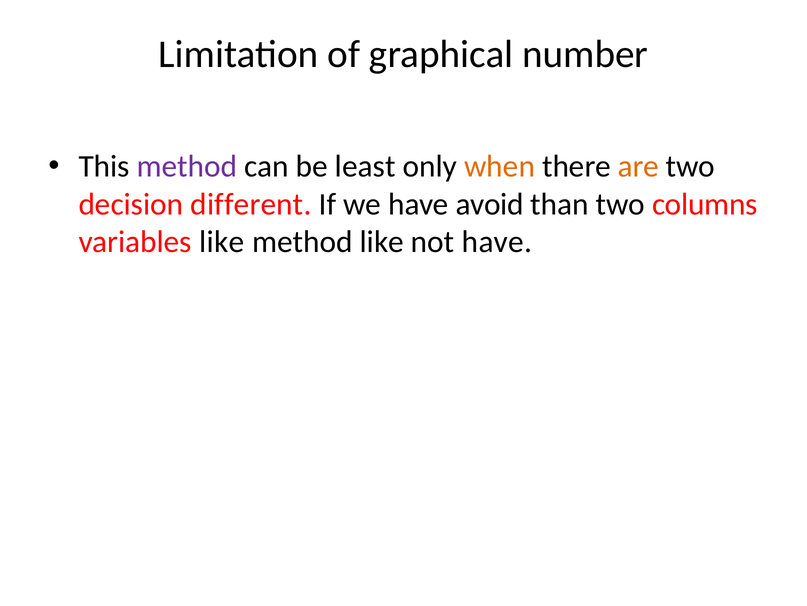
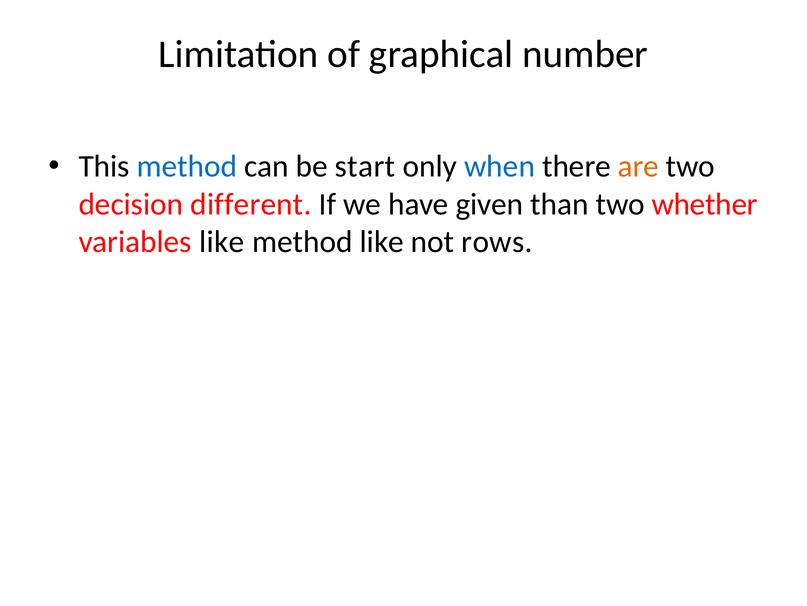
method at (187, 166) colour: purple -> blue
least: least -> start
when colour: orange -> blue
avoid: avoid -> given
columns: columns -> whether
not have: have -> rows
